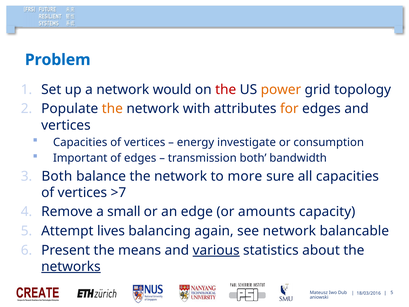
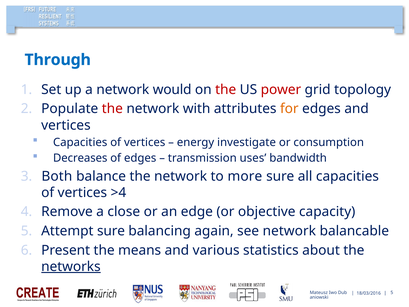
Problem: Problem -> Through
power colour: orange -> red
the at (112, 109) colour: orange -> red
Important: Important -> Decreases
transmission both: both -> uses
>7: >7 -> >4
small: small -> close
amounts: amounts -> objective
Attempt lives: lives -> sure
various underline: present -> none
